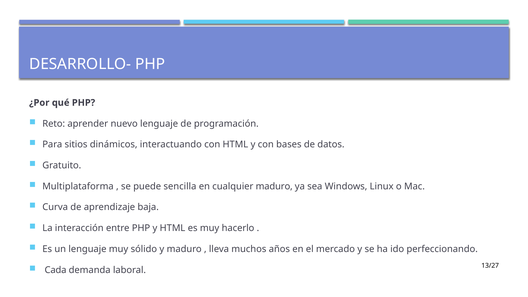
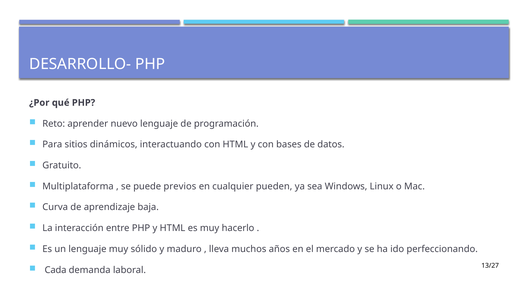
sencilla: sencilla -> previos
cualquier maduro: maduro -> pueden
